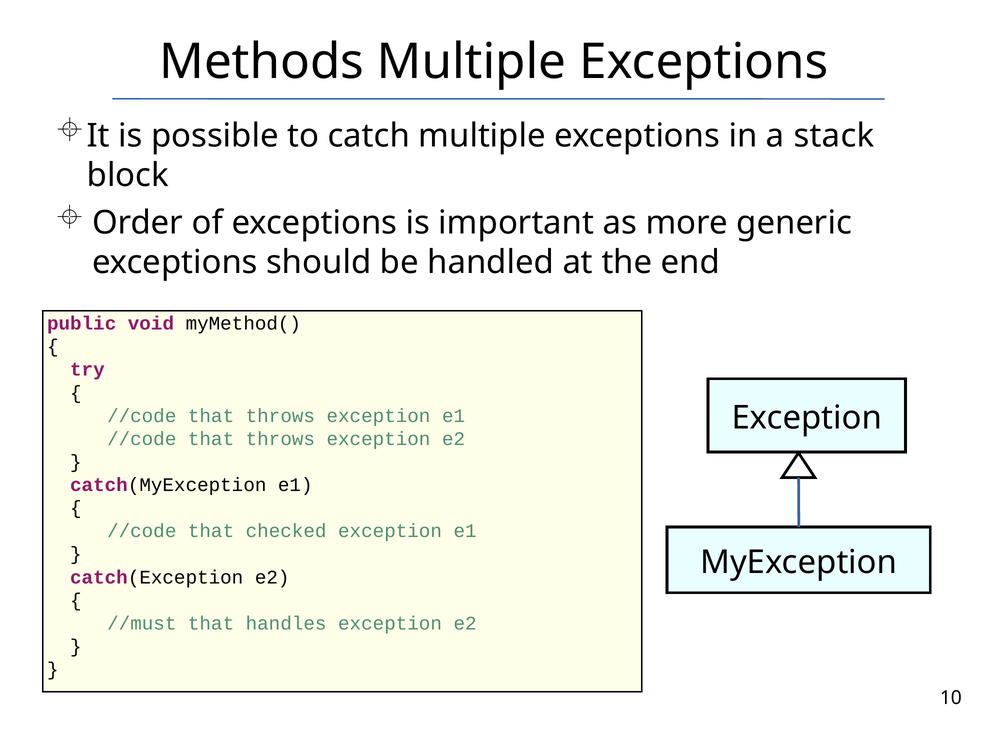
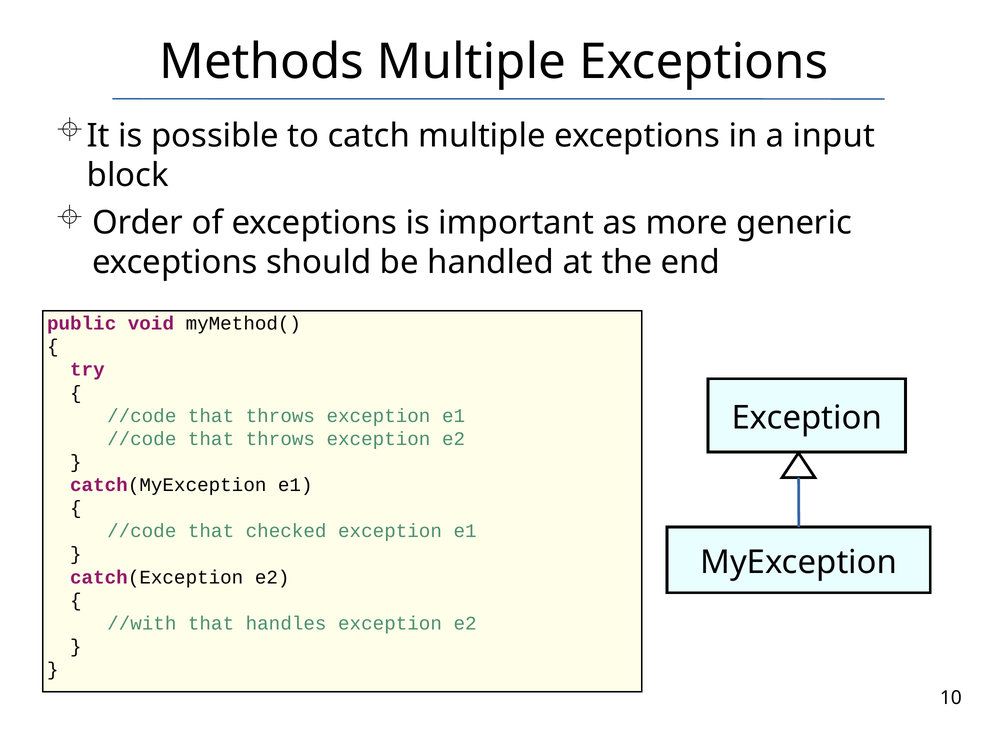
stack: stack -> input
//must: //must -> //with
